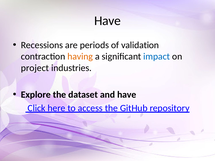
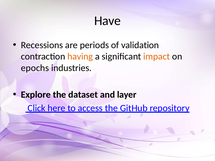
impact colour: blue -> orange
project: project -> epochs
and have: have -> layer
